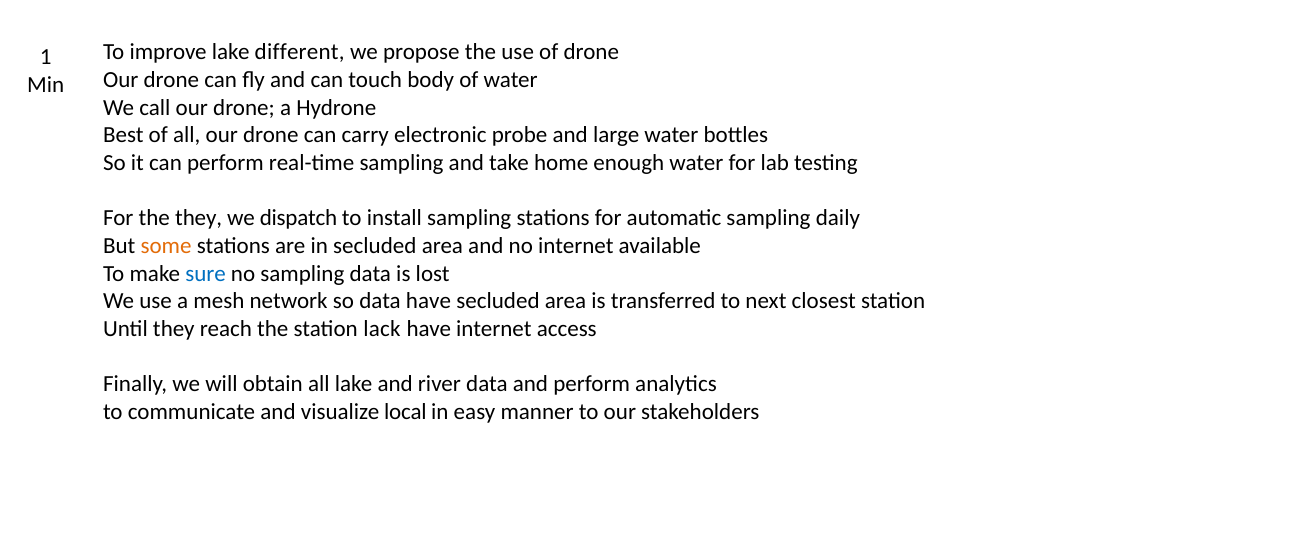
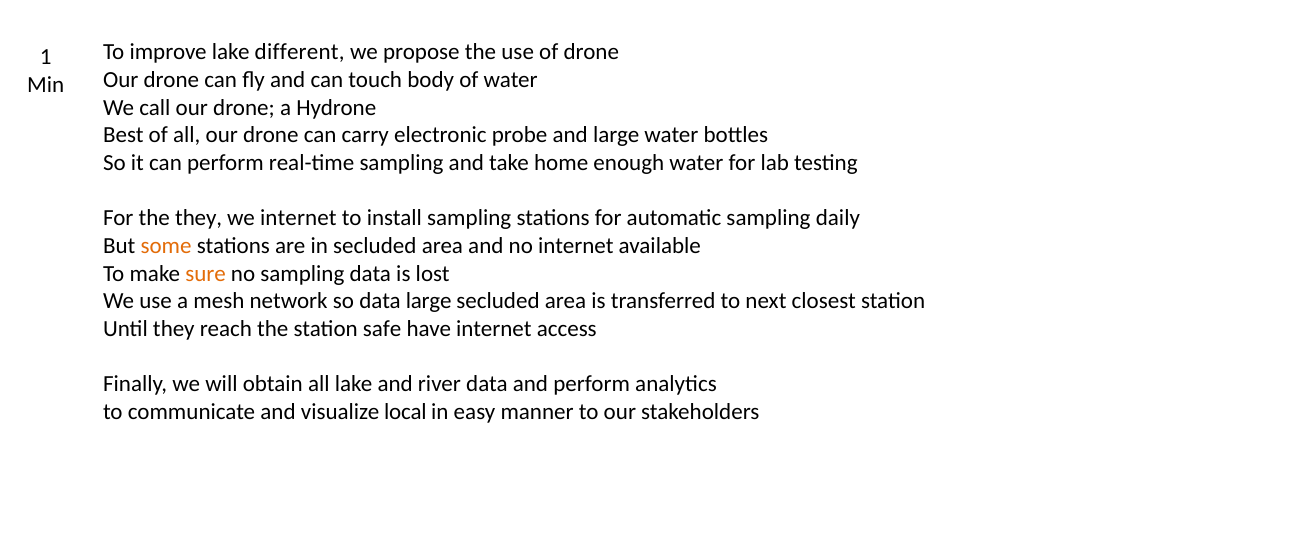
we dispatch: dispatch -> internet
sure colour: blue -> orange
data have: have -> large
lack: lack -> safe
